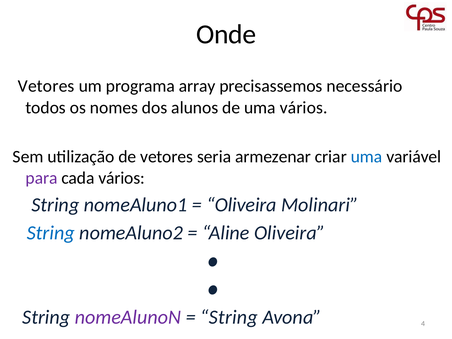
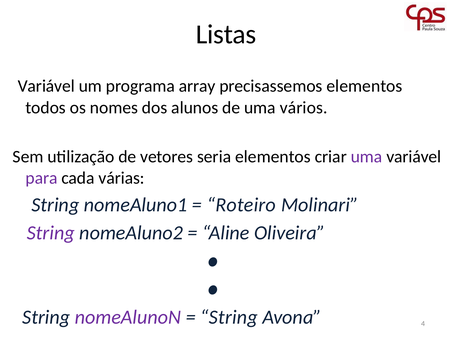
Onde: Onde -> Listas
Vetores at (46, 86): Vetores -> Variável
precisassemos necessário: necessário -> elementos
seria armezenar: armezenar -> elementos
uma at (367, 157) colour: blue -> purple
cada vários: vários -> várias
Oliveira at (242, 205): Oliveira -> Roteiro
String at (51, 233) colour: blue -> purple
